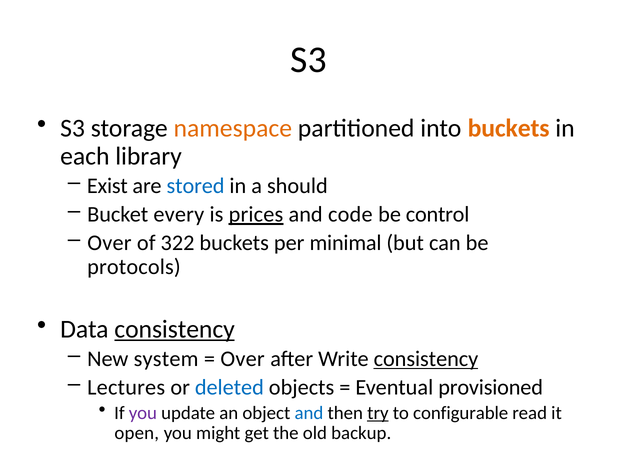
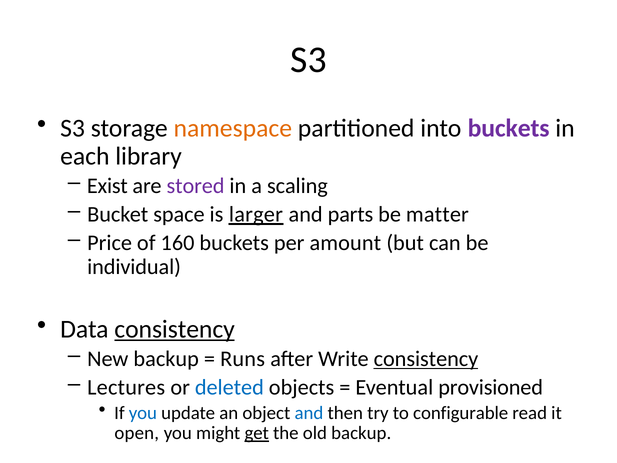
buckets at (509, 128) colour: orange -> purple
stored colour: blue -> purple
should: should -> scaling
every: every -> space
prices: prices -> larger
code: code -> parts
control: control -> matter
Over at (109, 243): Over -> Price
322: 322 -> 160
minimal: minimal -> amount
protocols: protocols -> individual
New system: system -> backup
Over at (243, 359): Over -> Runs
you at (143, 413) colour: purple -> blue
try underline: present -> none
get underline: none -> present
